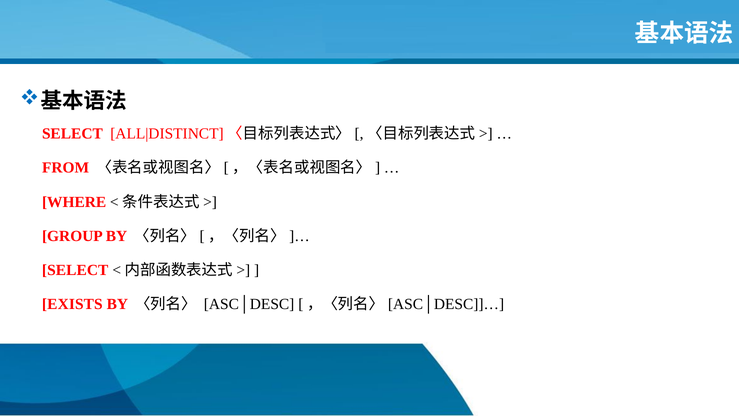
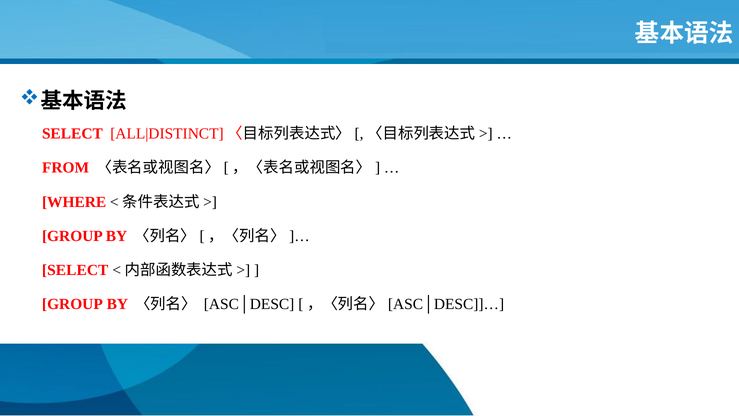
EXISTS at (72, 304): EXISTS -> GROUP
